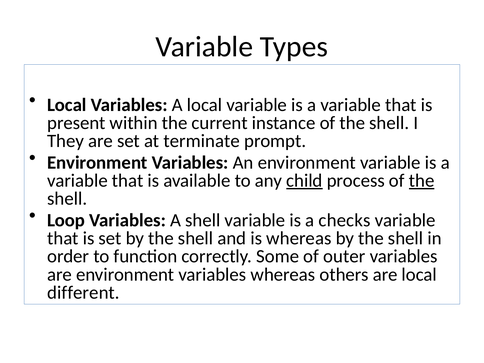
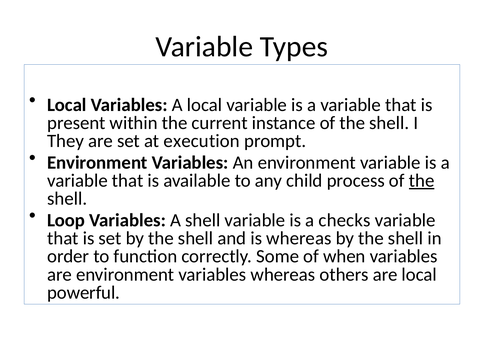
terminate: terminate -> execution
child underline: present -> none
outer: outer -> when
different: different -> powerful
